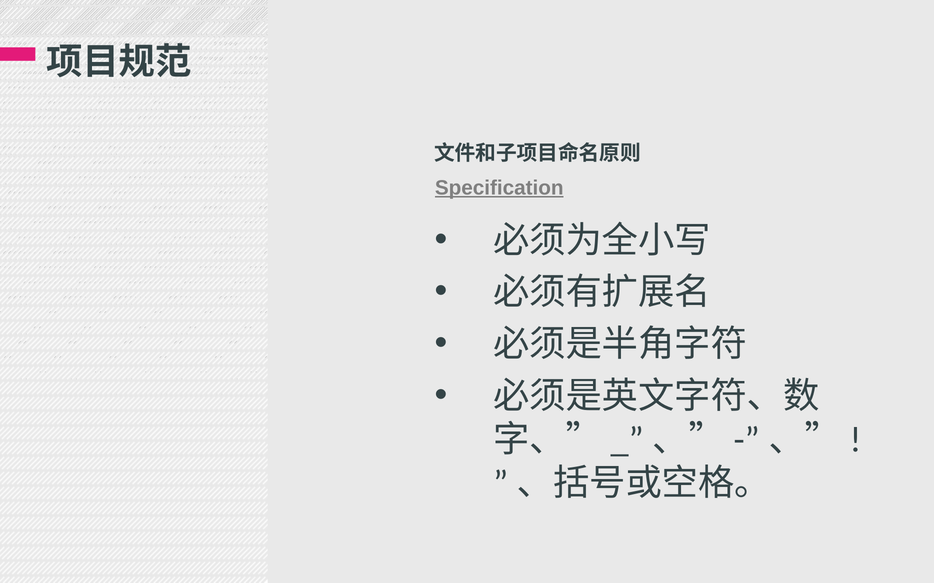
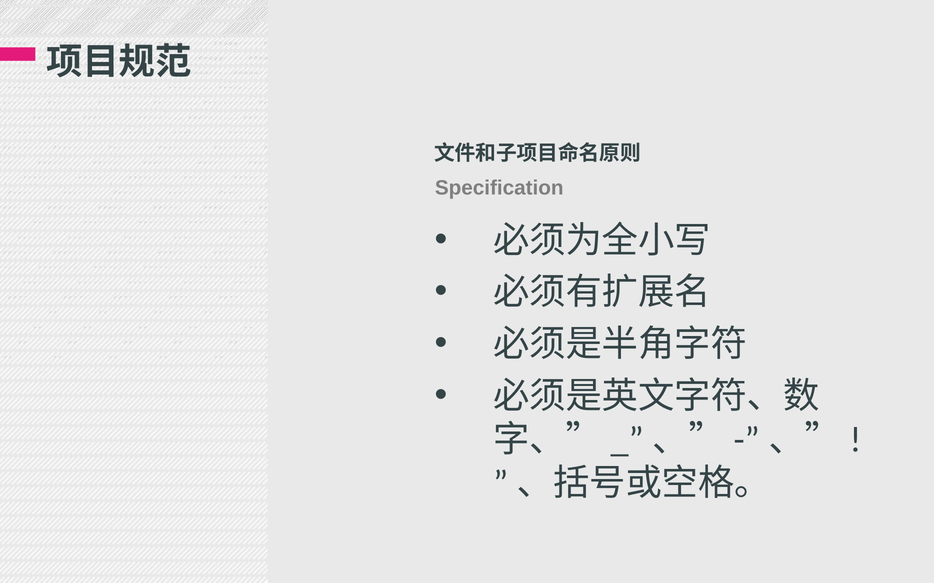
Specification underline: present -> none
